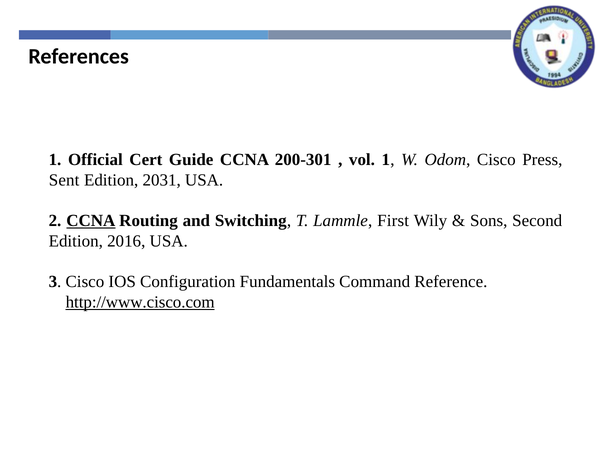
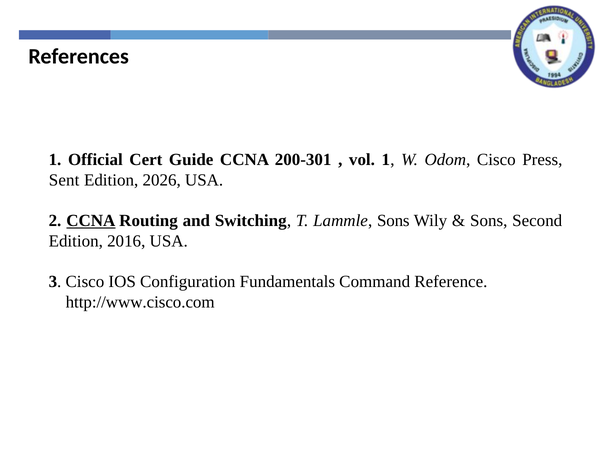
2031: 2031 -> 2026
Lammle First: First -> Sons
http://www.cisco.com underline: present -> none
